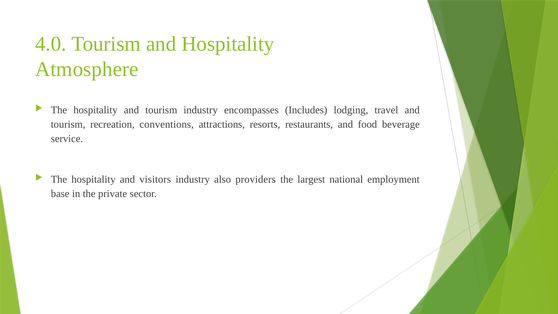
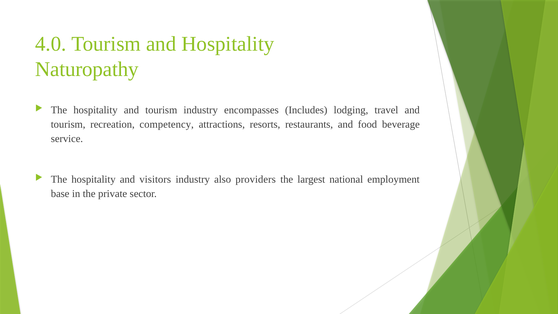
Atmosphere: Atmosphere -> Naturopathy
conventions: conventions -> competency
